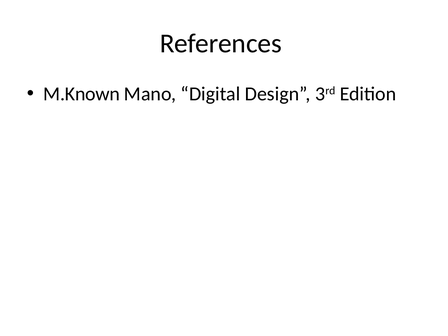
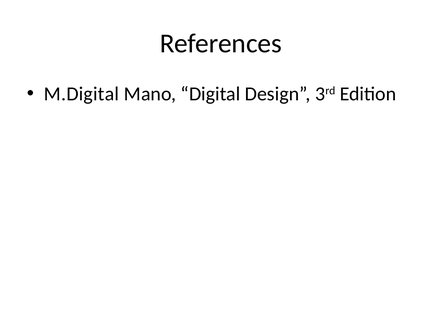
M.Known: M.Known -> M.Digital
